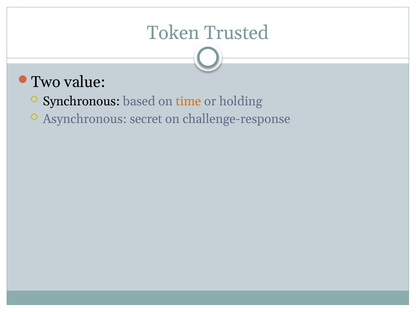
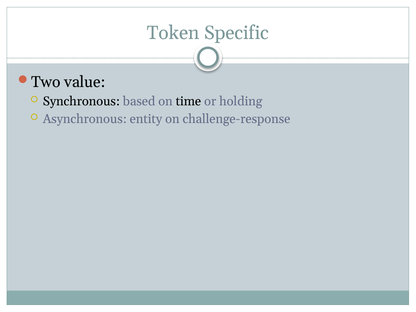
Trusted: Trusted -> Specific
time colour: orange -> black
secret: secret -> entity
